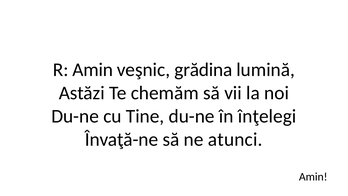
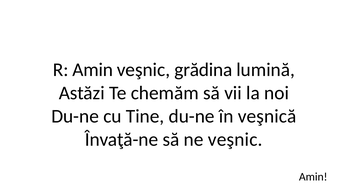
înţelegi: înţelegi -> veşnică
ne atunci: atunci -> veşnic
